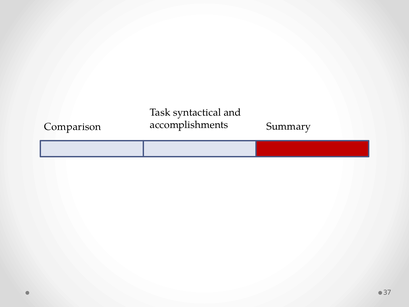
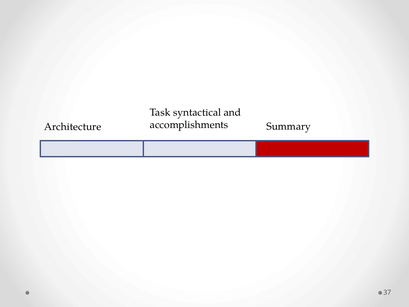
Comparison: Comparison -> Architecture
